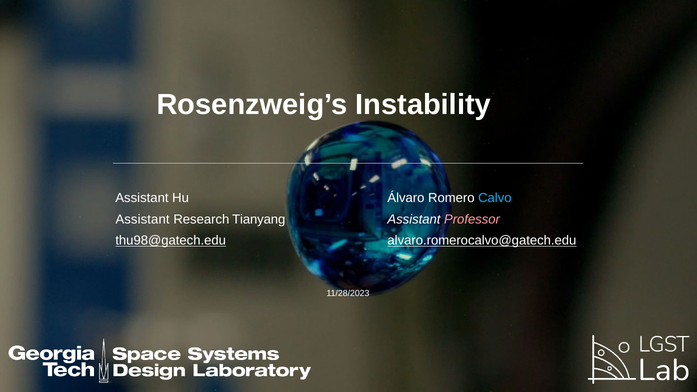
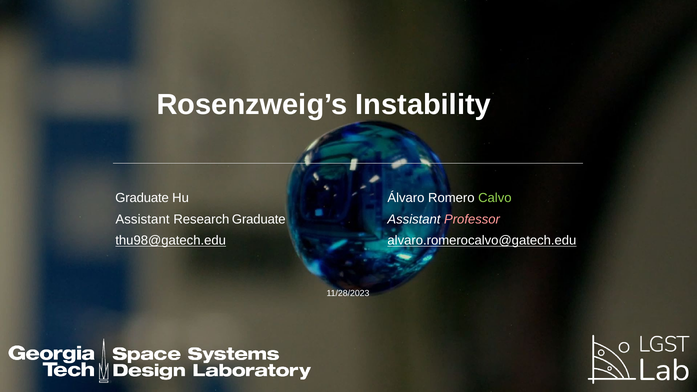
Assistant at (142, 198): Assistant -> Graduate
Calvo colour: light blue -> light green
Research Tianyang: Tianyang -> Graduate
